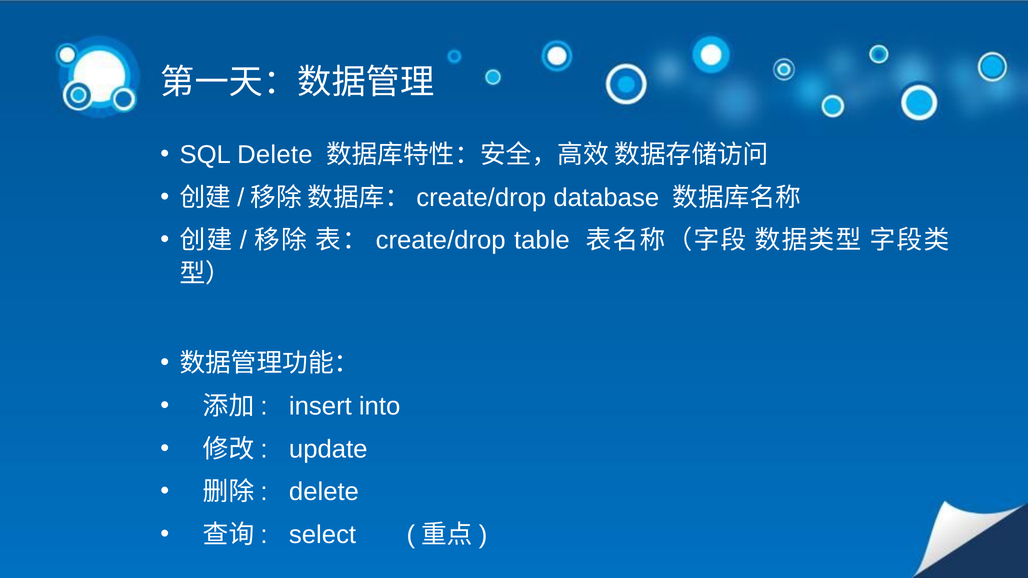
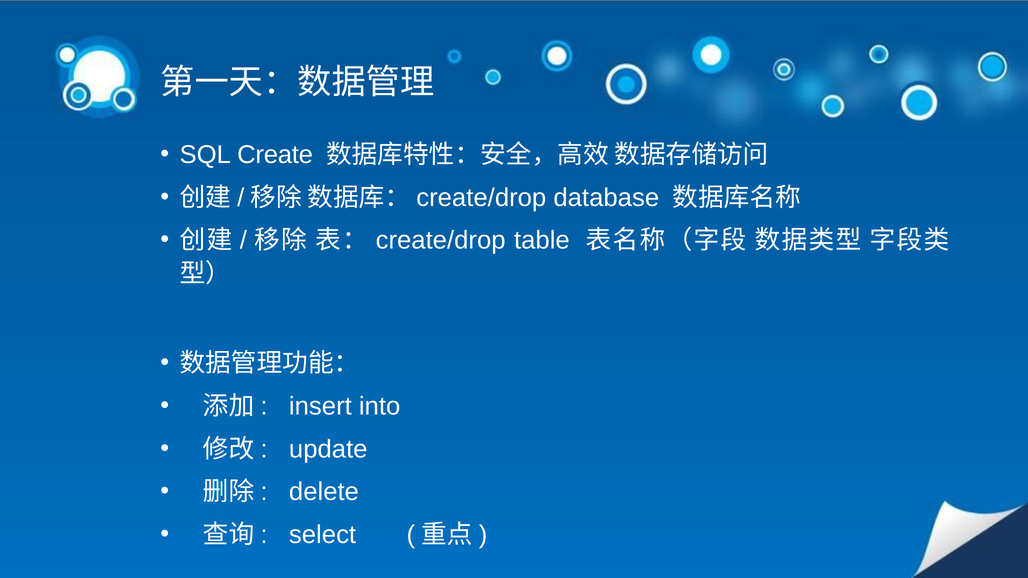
SQL Delete: Delete -> Create
